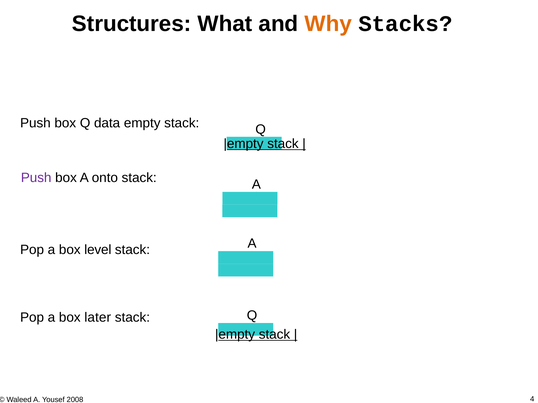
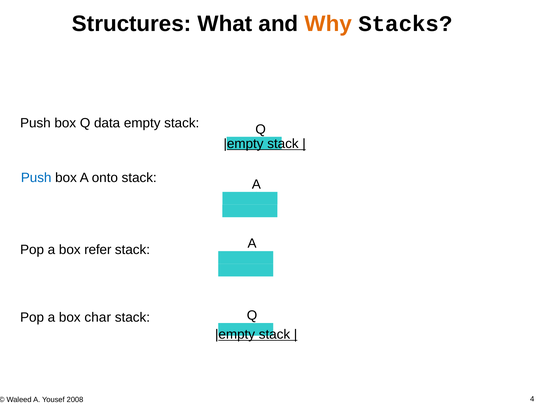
Push at (36, 178) colour: purple -> blue
level: level -> refer
later: later -> char
